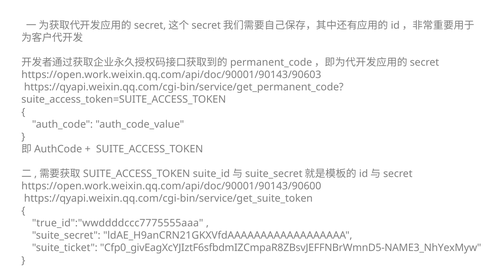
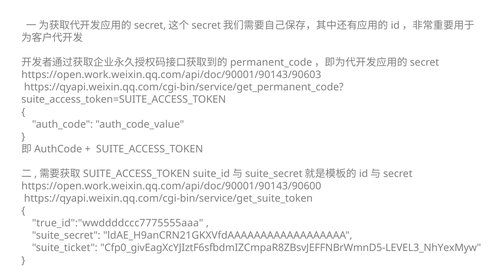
Cfp0_givEagXcYJIztF6sfbdmIZCmpaR8ZBsvJEFFNBrWmnD5-NAME3_NhYexMyw: Cfp0_givEagXcYJIztF6sfbdmIZCmpaR8ZBsvJEFFNBrWmnD5-NAME3_NhYexMyw -> Cfp0_givEagXcYJIztF6sfbdmIZCmpaR8ZBsvJEFFNBrWmnD5-LEVEL3_NhYexMyw
